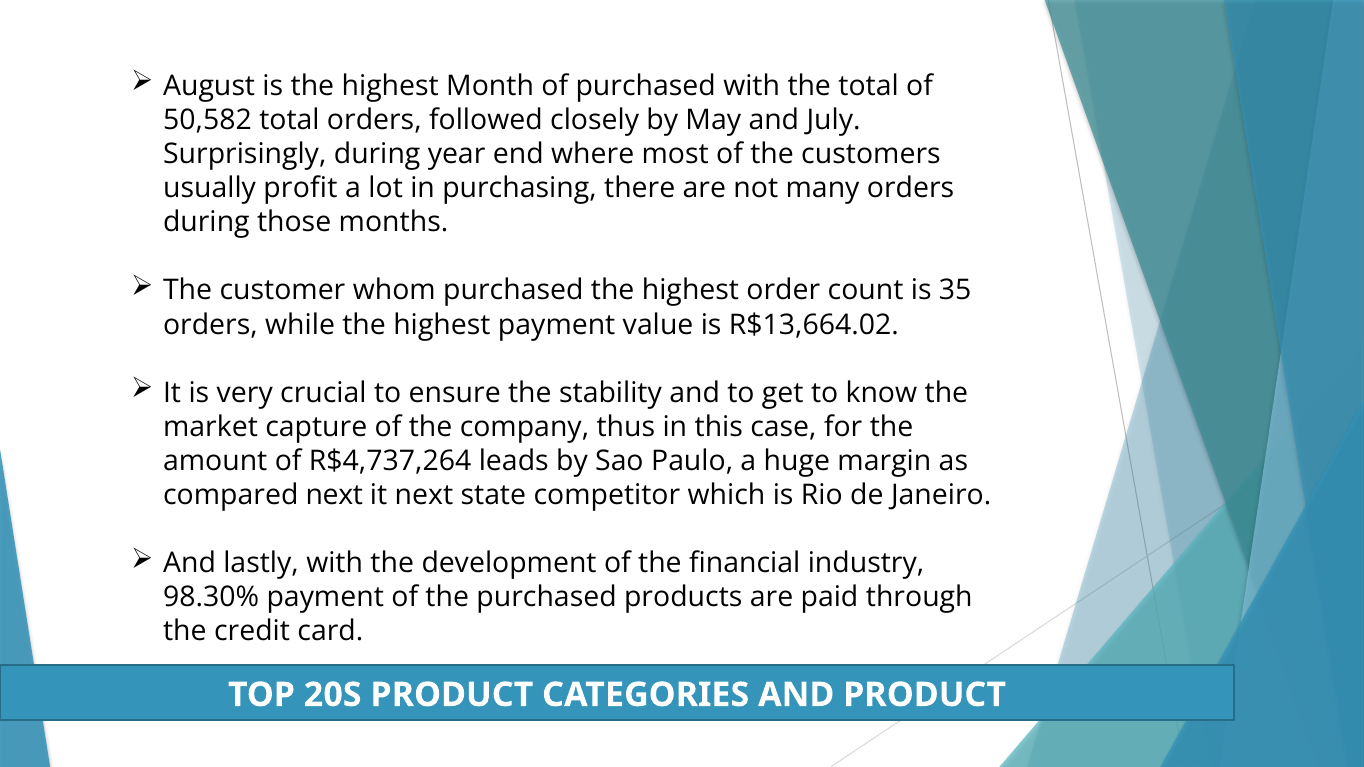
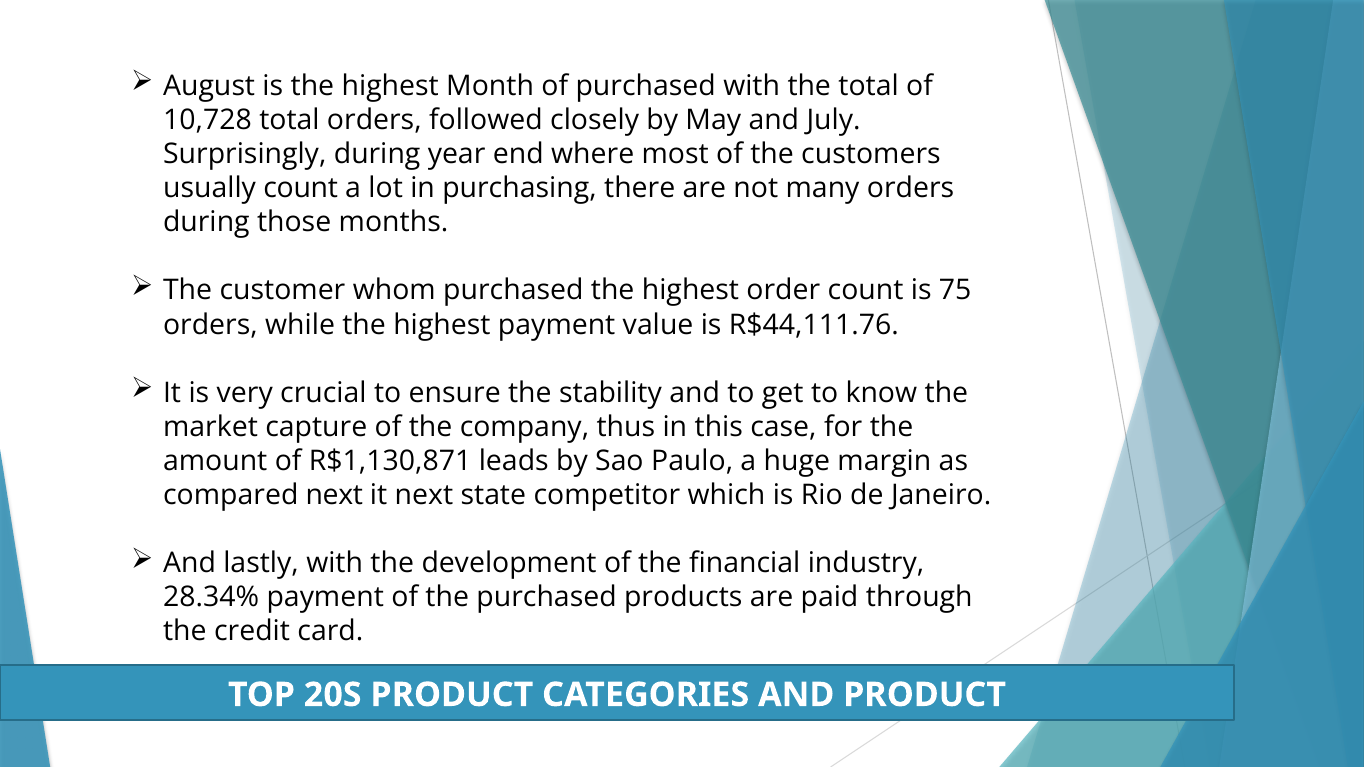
50,582: 50,582 -> 10,728
usually profit: profit -> count
35: 35 -> 75
R$13,664.02: R$13,664.02 -> R$44,111.76
R$4,737,264: R$4,737,264 -> R$1,130,871
98.30%: 98.30% -> 28.34%
